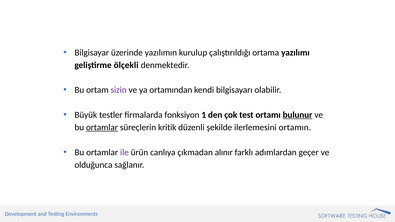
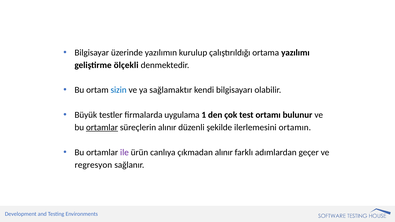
sizin colour: purple -> blue
ortamından: ortamından -> sağlamaktır
fonksiyon: fonksiyon -> uygulama
bulunur underline: present -> none
süreçlerin kritik: kritik -> alınır
olduğunca: olduğunca -> regresyon
